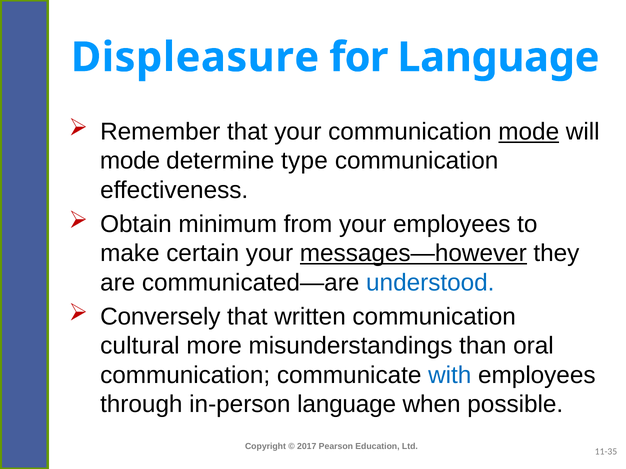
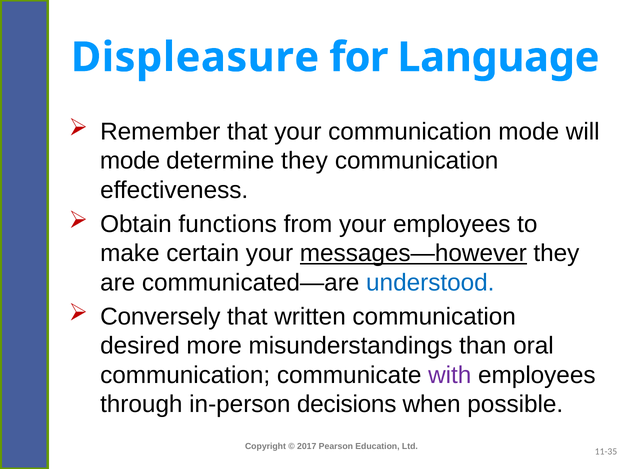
mode at (529, 132) underline: present -> none
determine type: type -> they
minimum: minimum -> functions
cultural: cultural -> desired
with colour: blue -> purple
in-person language: language -> decisions
